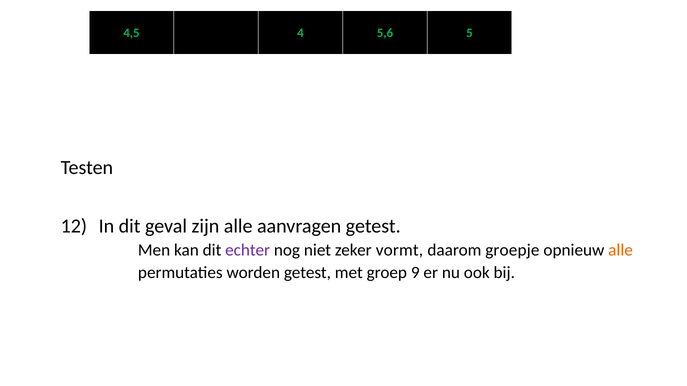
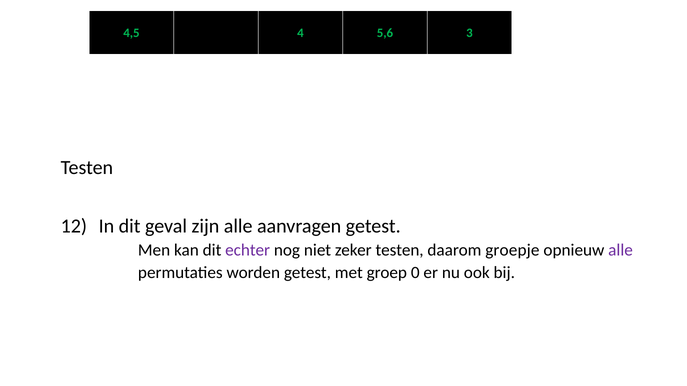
5: 5 -> 3
zeker vormt: vormt -> testen
alle at (621, 250) colour: orange -> purple
9: 9 -> 0
